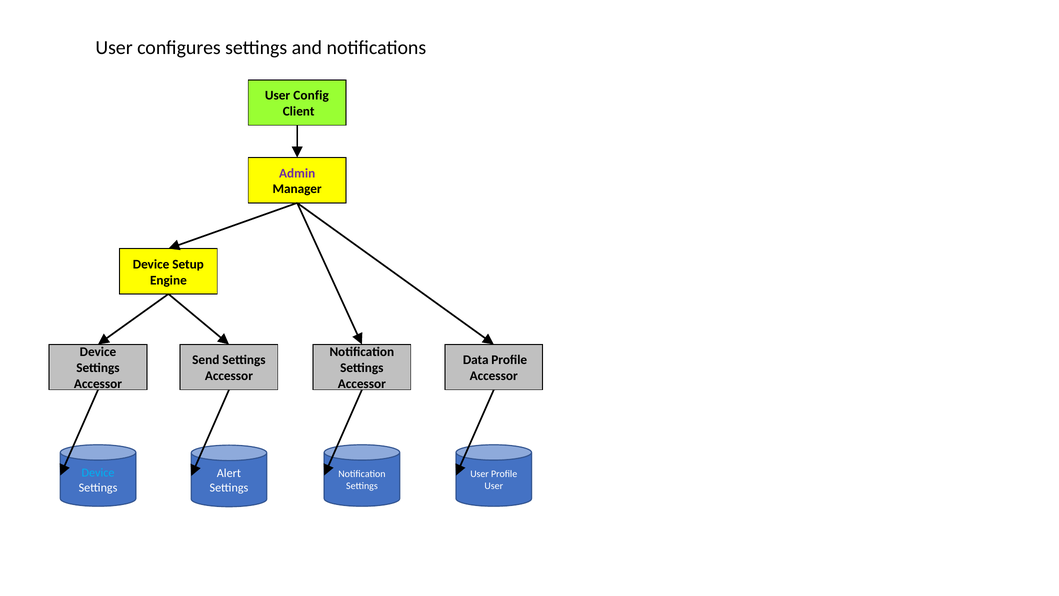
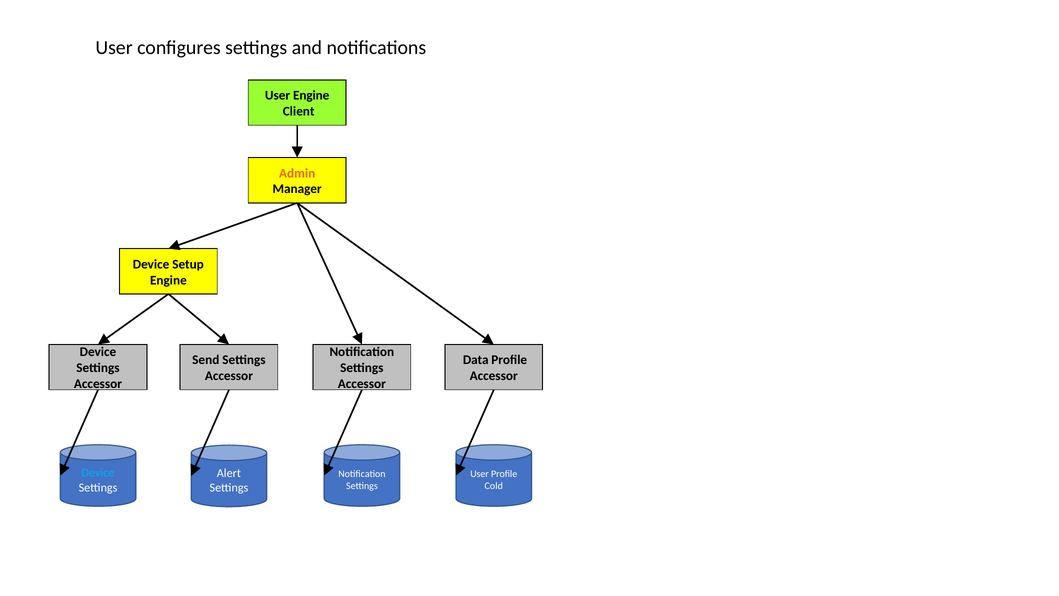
User Config: Config -> Engine
Admin colour: purple -> orange
User at (494, 486): User -> Cold
